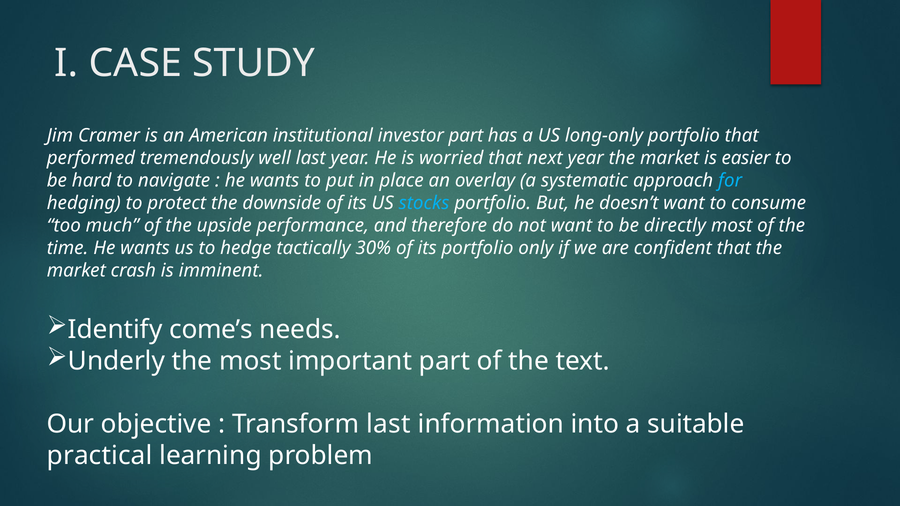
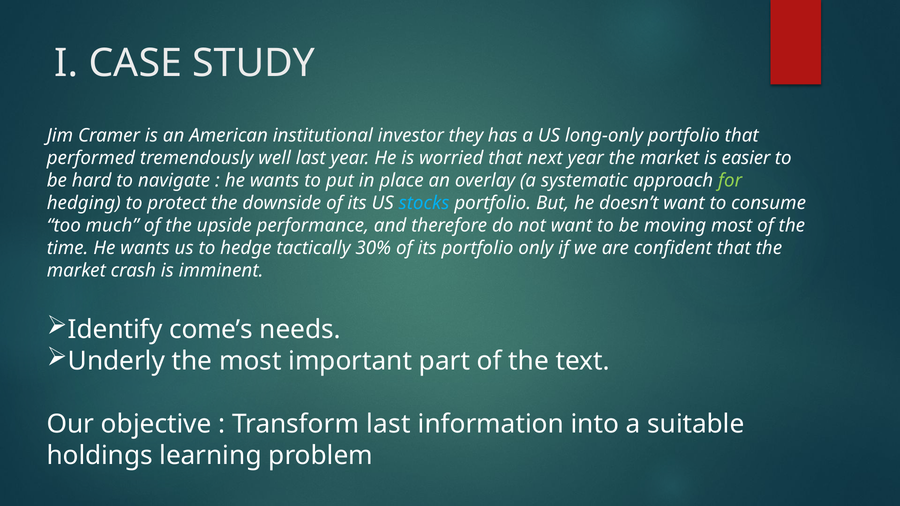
investor part: part -> they
for colour: light blue -> light green
directly: directly -> moving
practical: practical -> holdings
